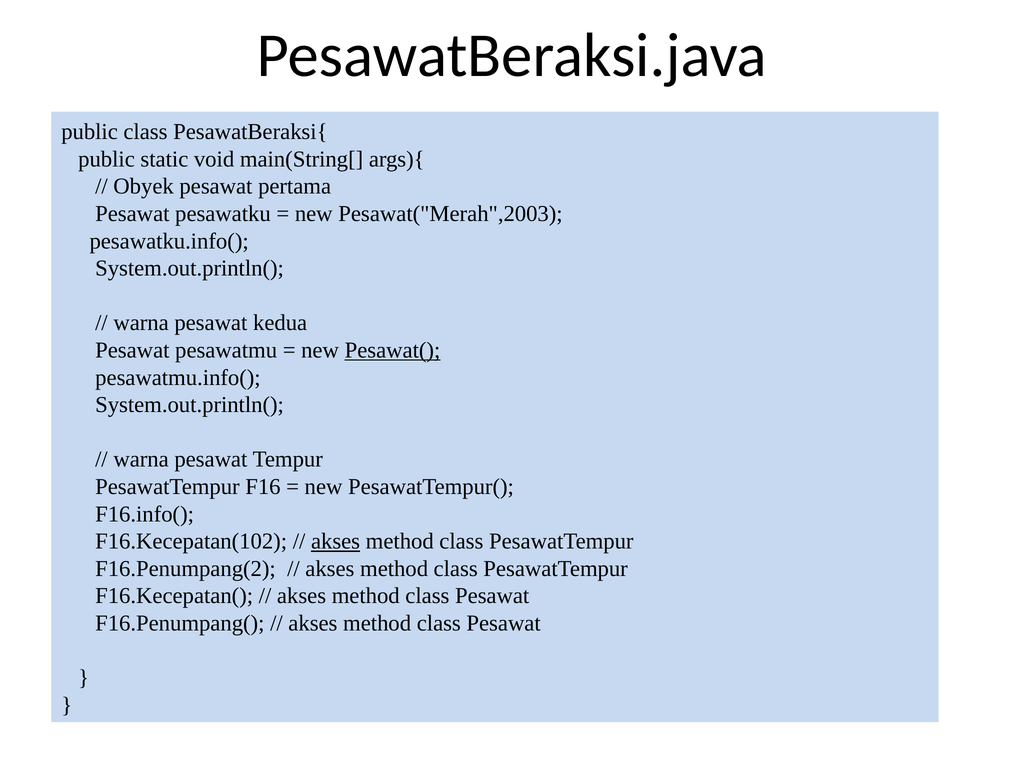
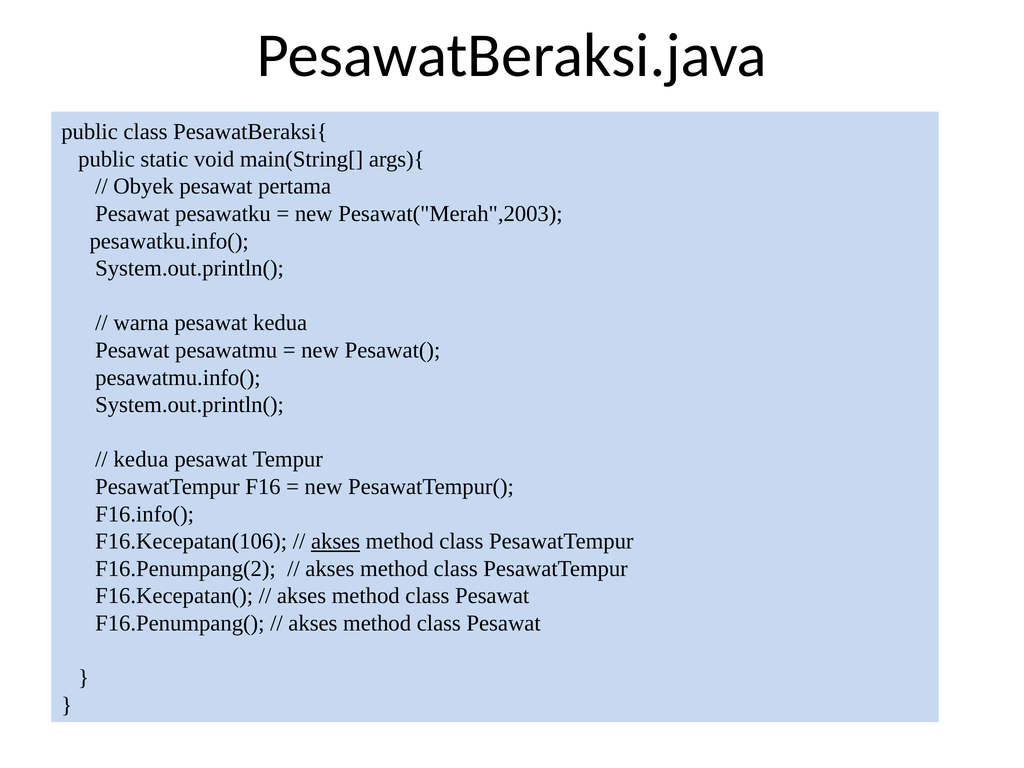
Pesawat( underline: present -> none
warna at (141, 459): warna -> kedua
F16.Kecepatan(102: F16.Kecepatan(102 -> F16.Kecepatan(106
